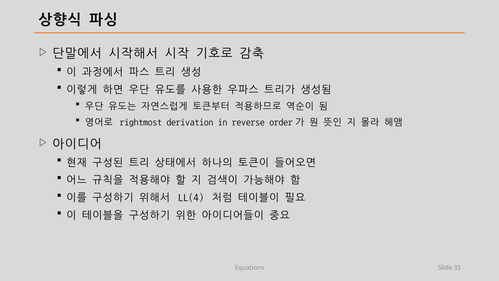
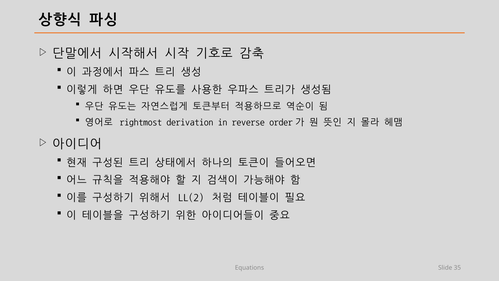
LL(4: LL(4 -> LL(2
